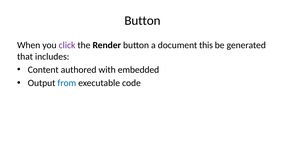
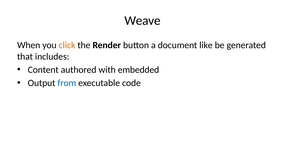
Button at (143, 21): Button -> Weave
click colour: purple -> orange
this: this -> like
